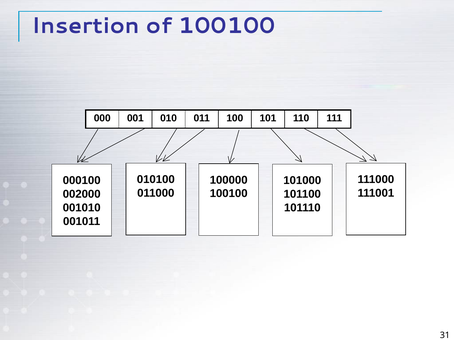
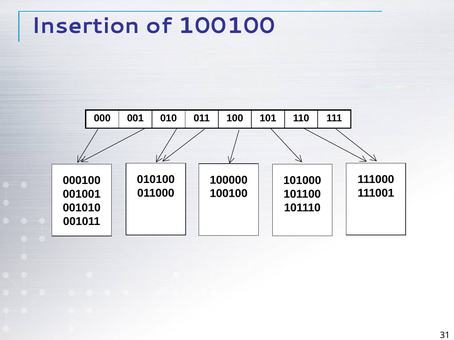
002000: 002000 -> 001001
